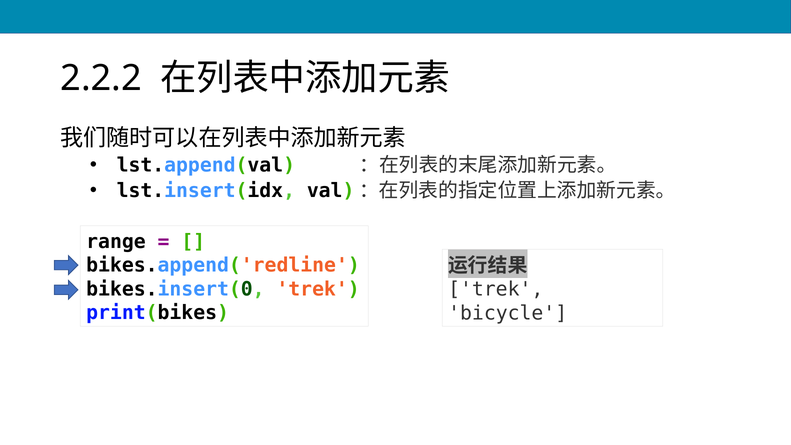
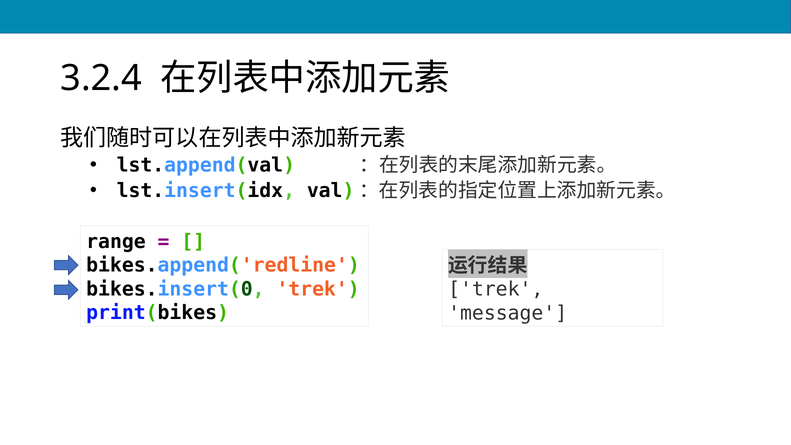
2.2.2: 2.2.2 -> 3.2.4
bicycle: bicycle -> message
